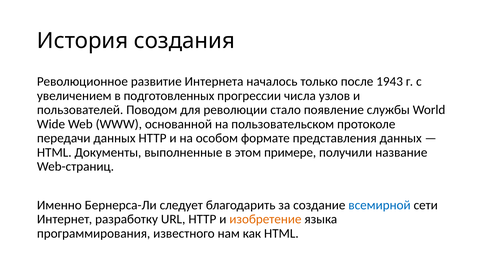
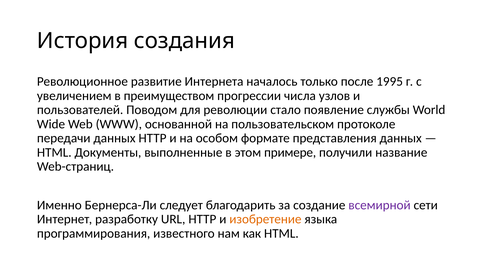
1943: 1943 -> 1995
подготовленных: подготовленных -> преимуществом
всемирной colour: blue -> purple
